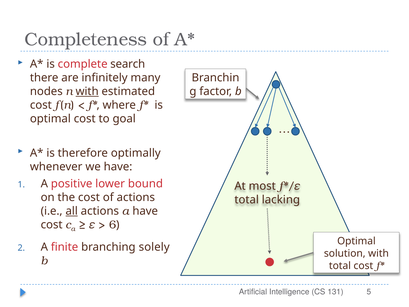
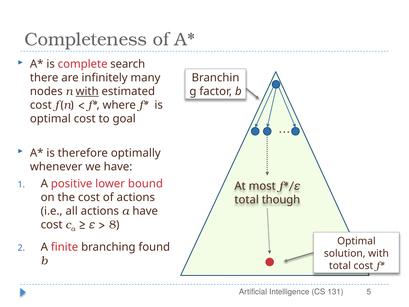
lacking: lacking -> though
all underline: present -> none
6: 6 -> 8
solely: solely -> found
